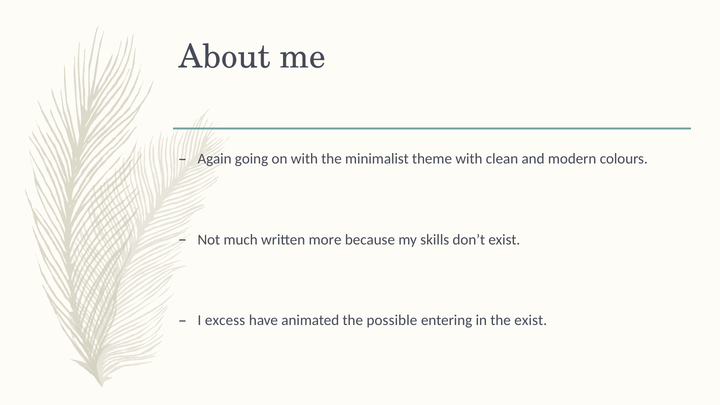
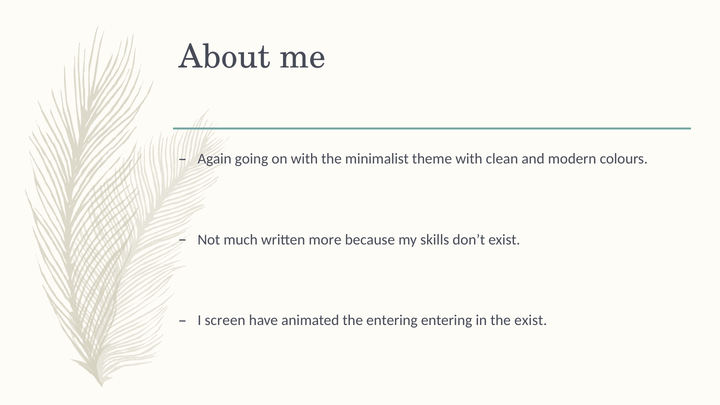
excess: excess -> screen
the possible: possible -> entering
